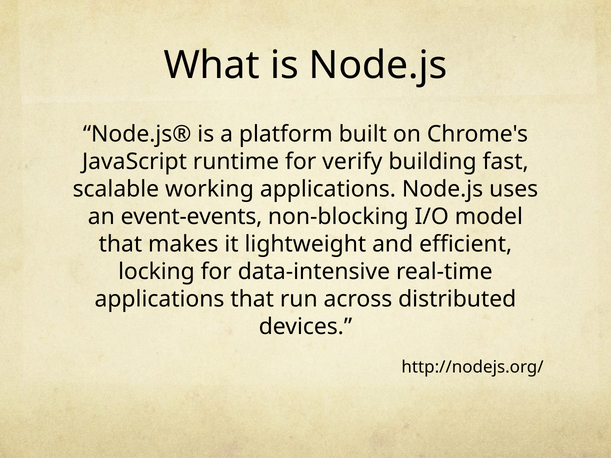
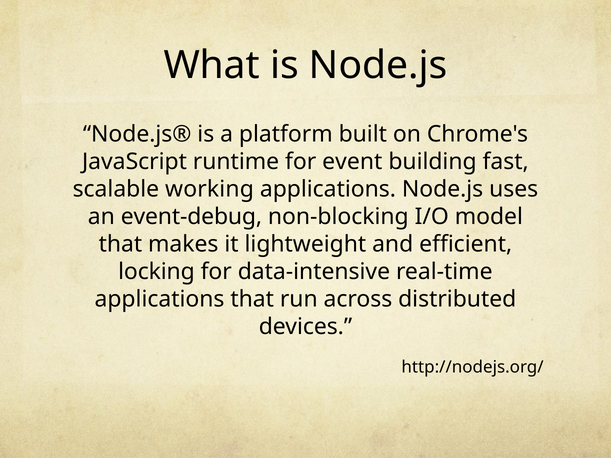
verify: verify -> event
event-events: event-events -> event-debug
